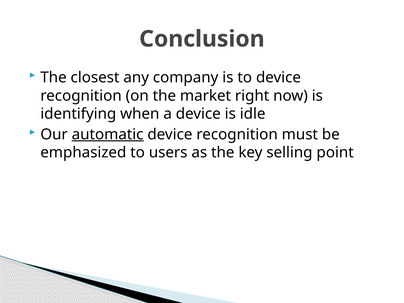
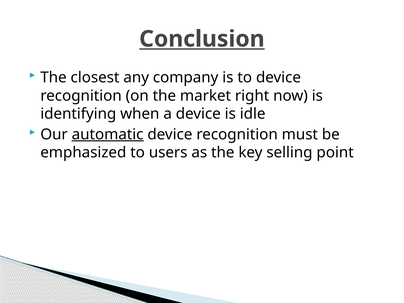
Conclusion underline: none -> present
